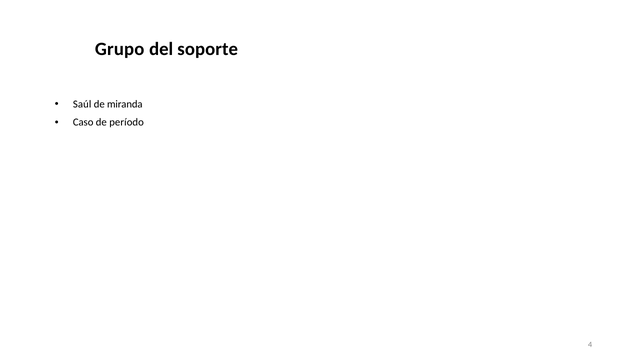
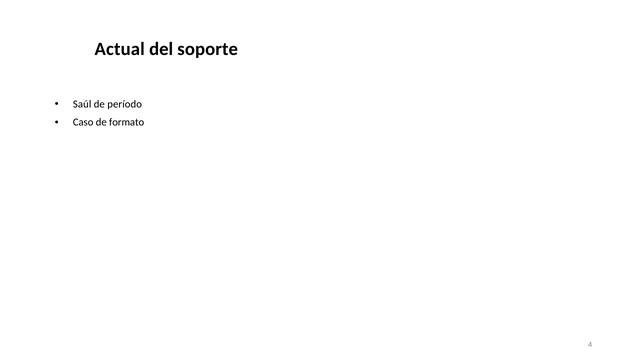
Grupo: Grupo -> Actual
miranda: miranda -> período
período: período -> formato
